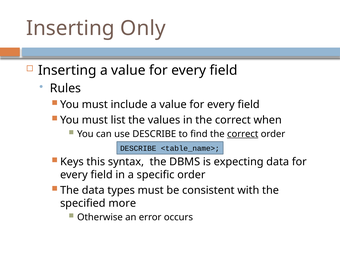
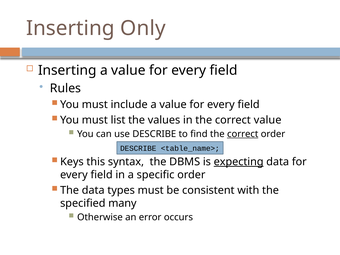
correct when: when -> value
expecting underline: none -> present
more: more -> many
